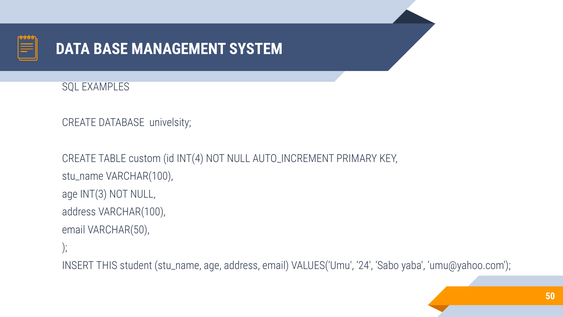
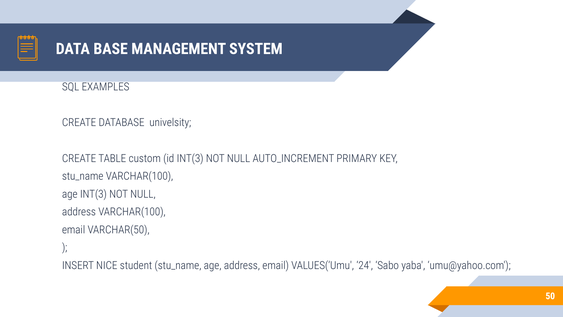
id INT(4: INT(4 -> INT(3
THIS: THIS -> NICE
